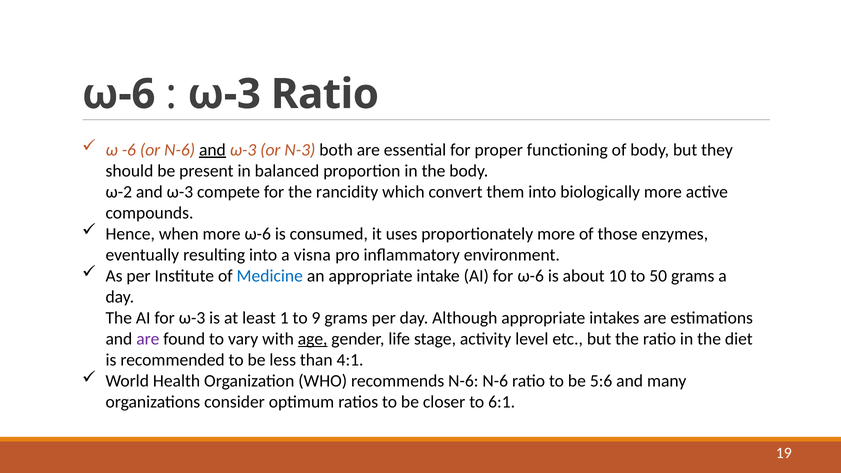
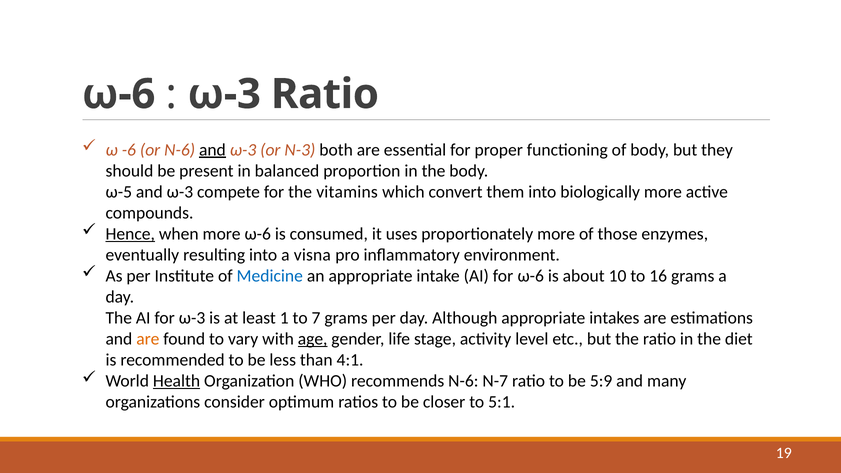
ω-2: ω-2 -> ω-5
rancidity: rancidity -> vitamins
Hence underline: none -> present
50: 50 -> 16
9: 9 -> 7
are at (148, 339) colour: purple -> orange
Health underline: none -> present
N-6 N-6: N-6 -> N-7
5:6: 5:6 -> 5:9
6:1: 6:1 -> 5:1
